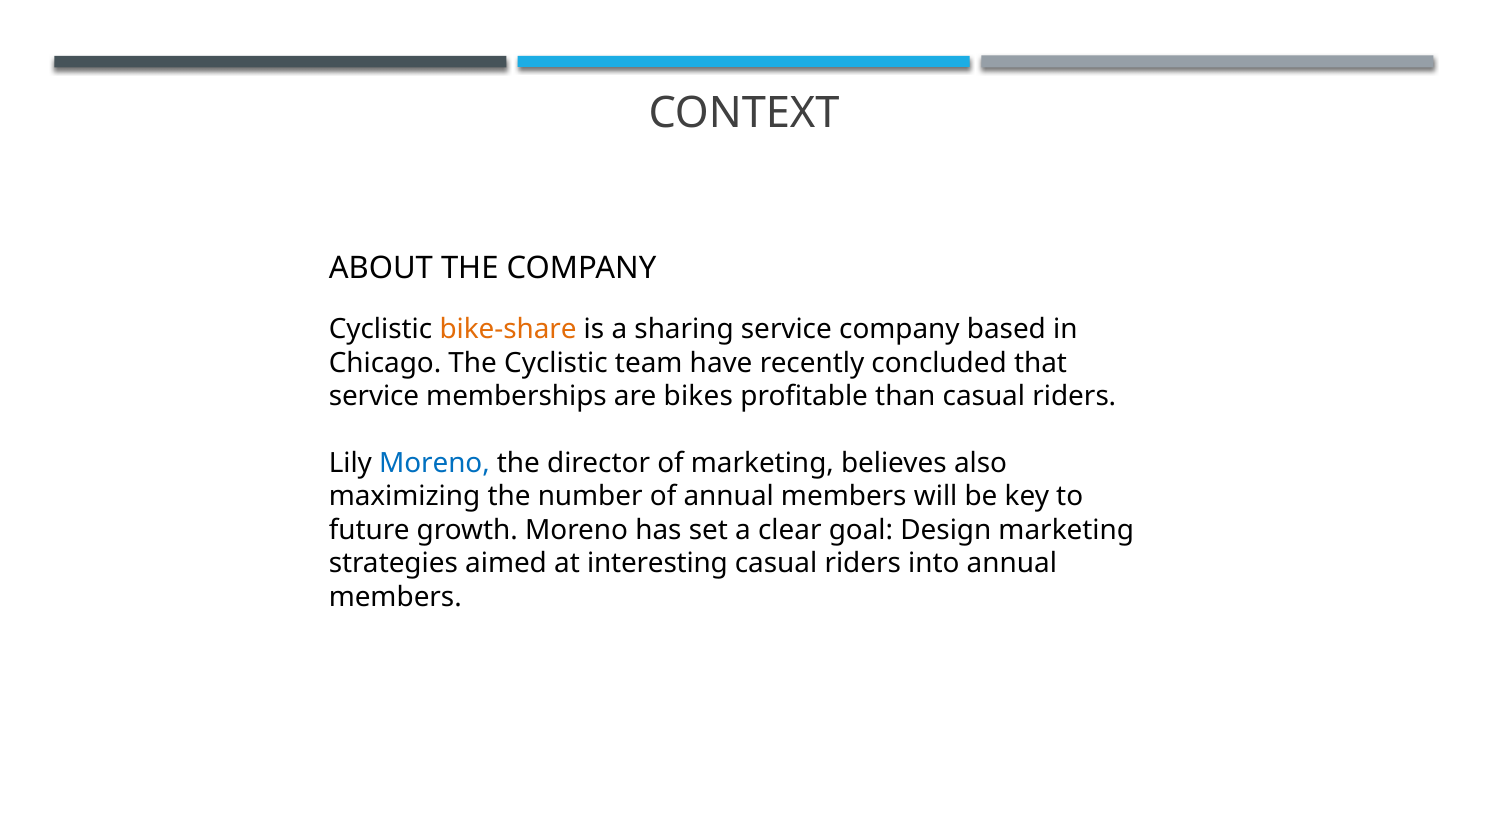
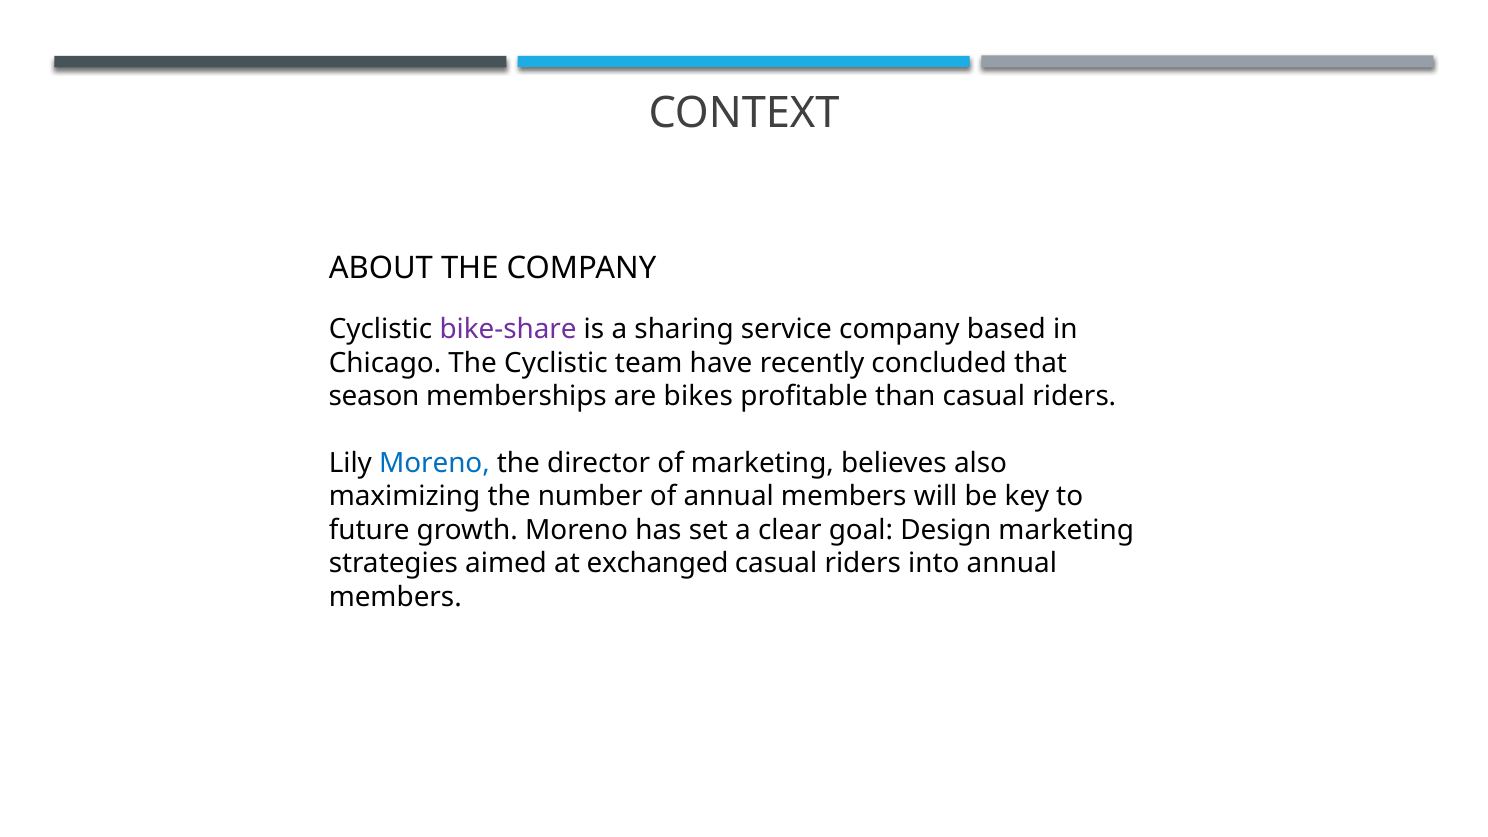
bike-share colour: orange -> purple
service at (374, 396): service -> season
interesting: interesting -> exchanged
